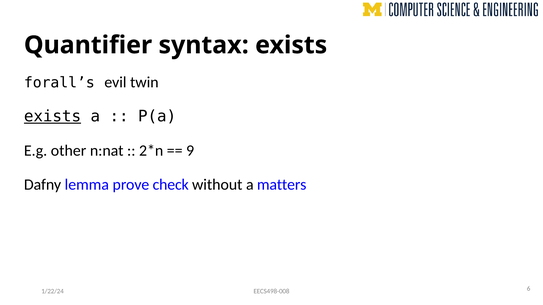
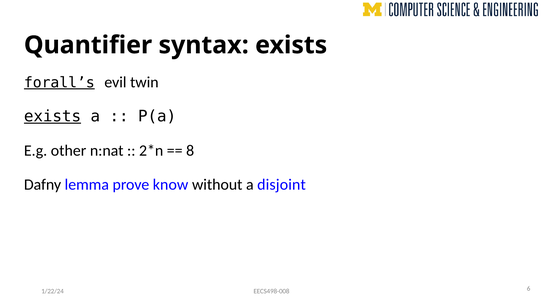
forall’s underline: none -> present
9: 9 -> 8
check: check -> know
matters: matters -> disjoint
